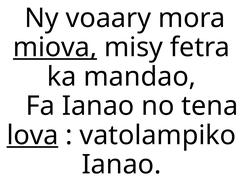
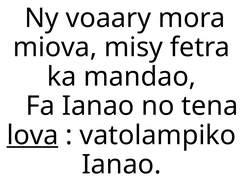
miova underline: present -> none
